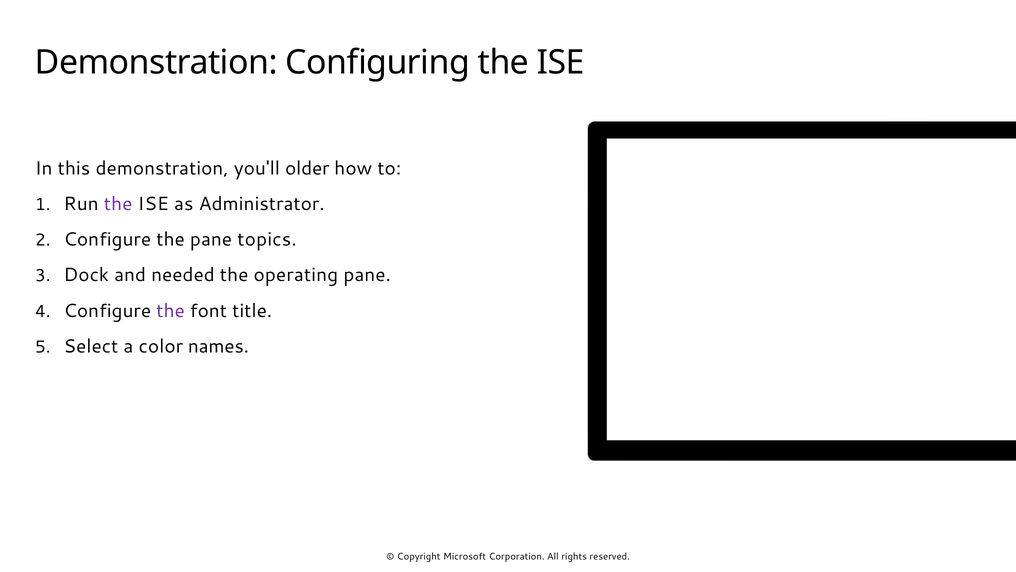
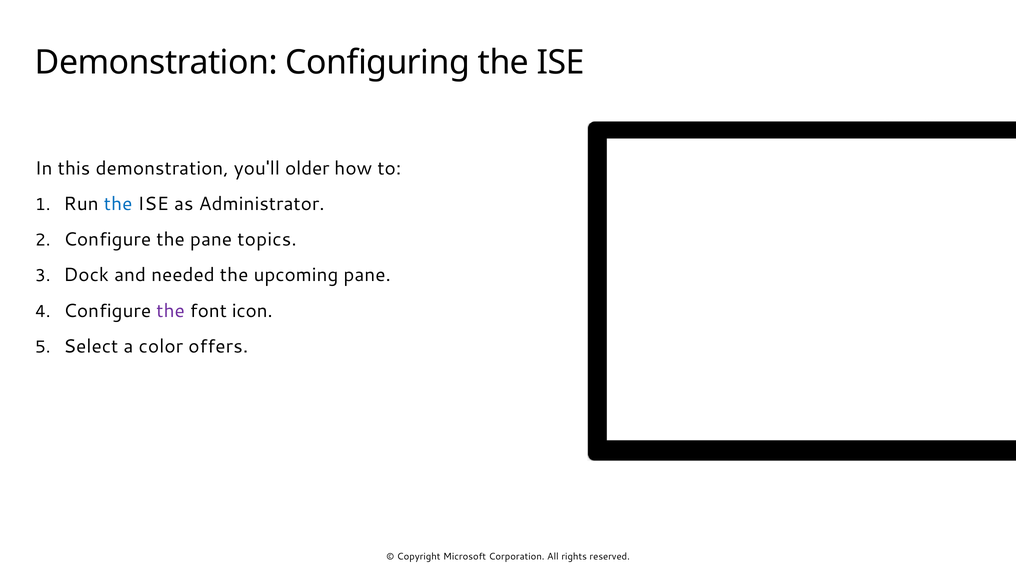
the at (118, 204) colour: purple -> blue
operating: operating -> upcoming
title: title -> icon
names: names -> offers
